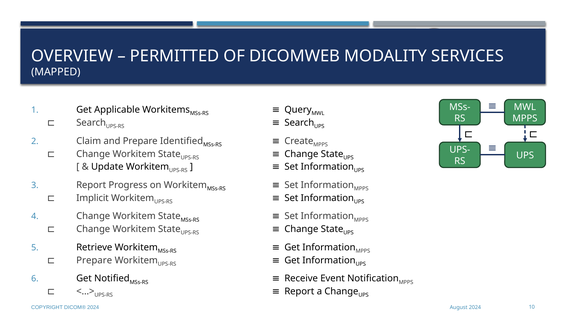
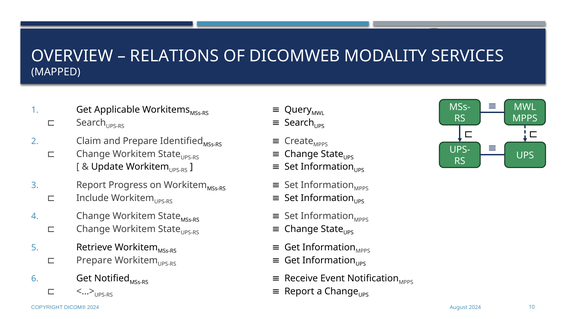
PERMITTED: PERMITTED -> RELATIONS
Implicit: Implicit -> Include
